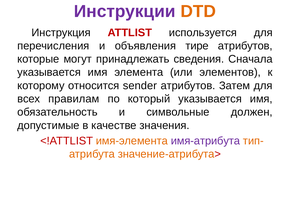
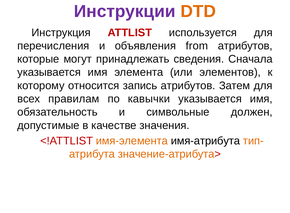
тире: тире -> from
sender: sender -> запись
который: который -> кавычки
имя-атрибута colour: purple -> black
